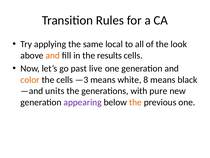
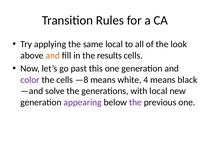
live: live -> this
color colour: orange -> purple
—3: —3 -> —8
8: 8 -> 4
units: units -> solve
with pure: pure -> local
the at (135, 102) colour: orange -> purple
